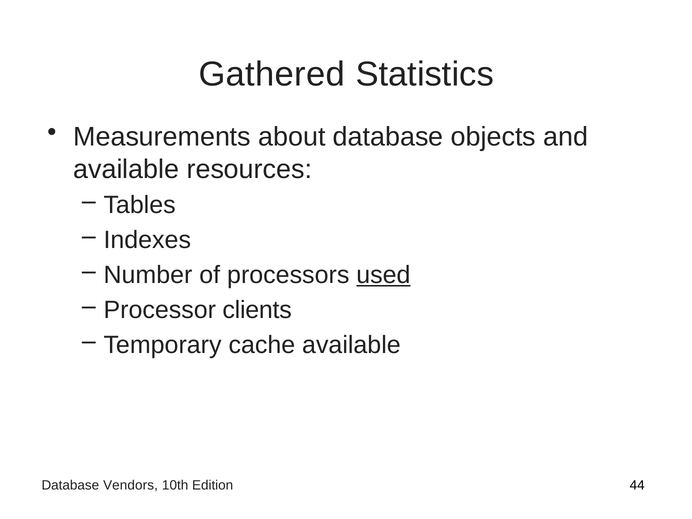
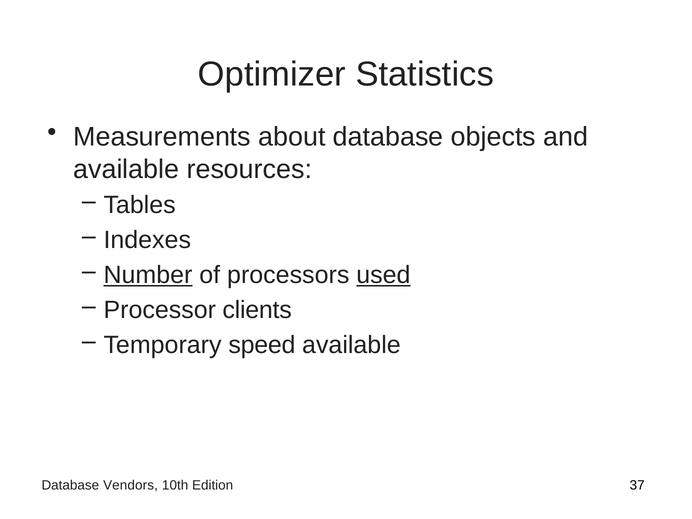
Gathered: Gathered -> Optimizer
Number underline: none -> present
cache: cache -> speed
44: 44 -> 37
